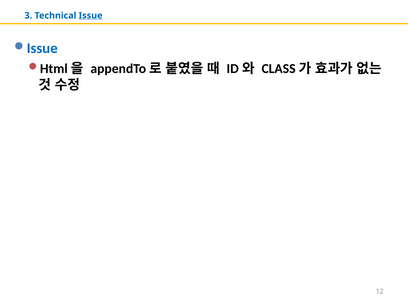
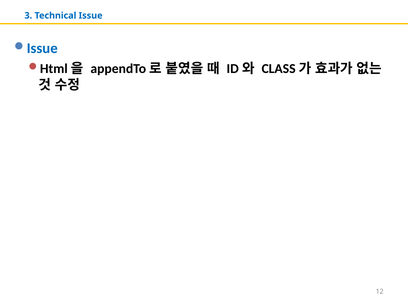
Issue underline: present -> none
